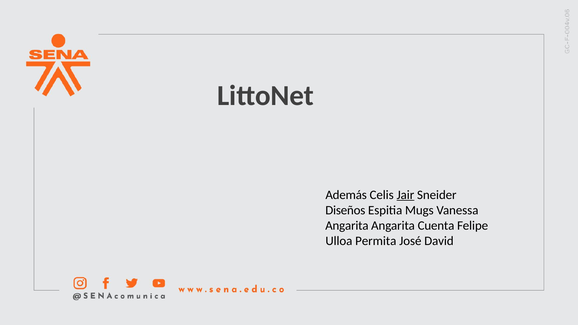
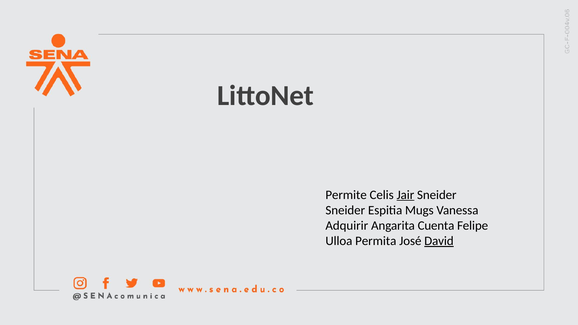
Además: Además -> Permite
Diseños at (345, 210): Diseños -> Sneider
Angarita at (347, 226): Angarita -> Adquirir
David underline: none -> present
